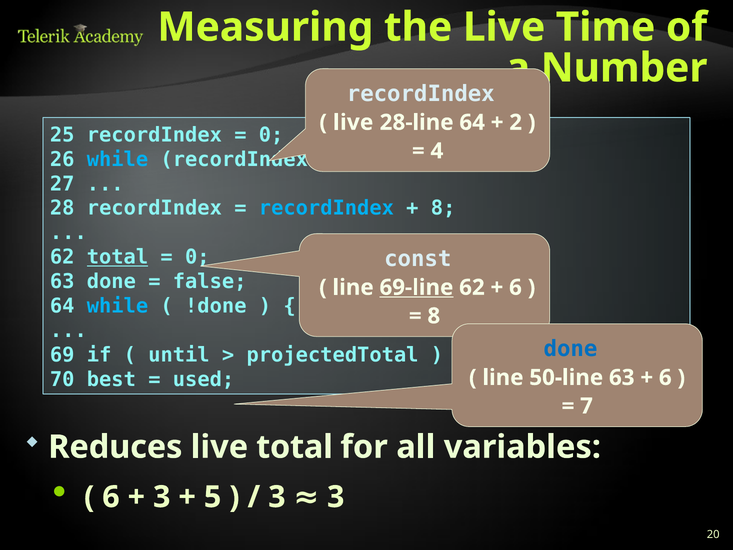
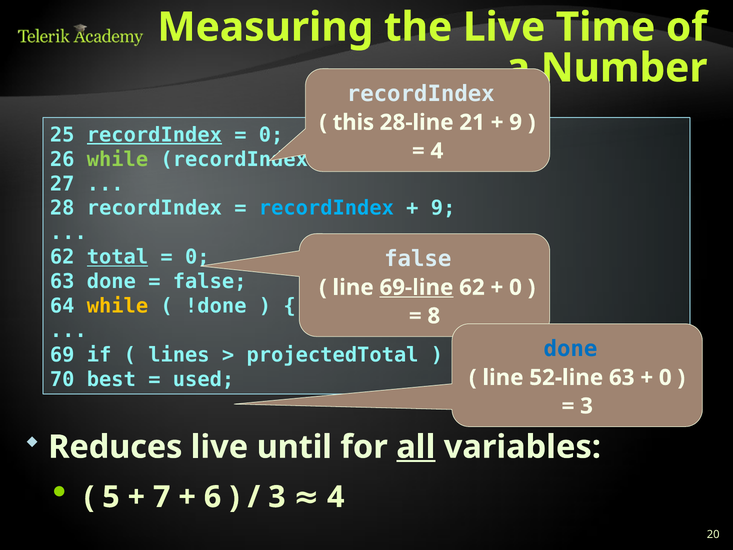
live at (353, 122): live -> this
28-line 64: 64 -> 21
2 at (516, 122): 2 -> 9
recordIndex at (154, 135) underline: none -> present
while at (117, 159) colour: light blue -> light green
8 at (443, 208): 8 -> 9
const at (418, 259): const -> false
6 at (515, 287): 6 -> 0
while at (117, 306) colour: light blue -> yellow
until: until -> lines
50-line: 50-line -> 52-line
6 at (665, 377): 6 -> 0
7 at (587, 406): 7 -> 3
live total: total -> until
all underline: none -> present
6 at (111, 497): 6 -> 5
3 at (162, 497): 3 -> 7
5: 5 -> 6
3 3: 3 -> 4
